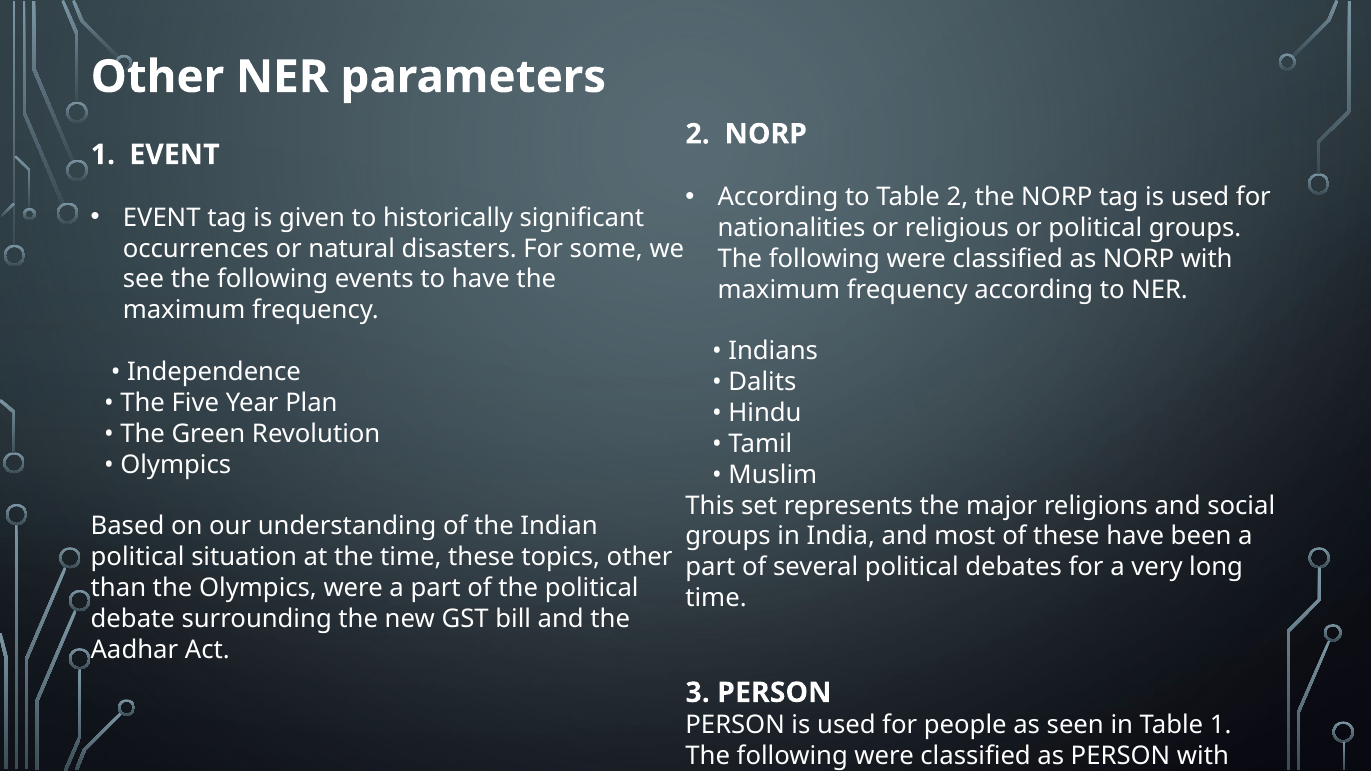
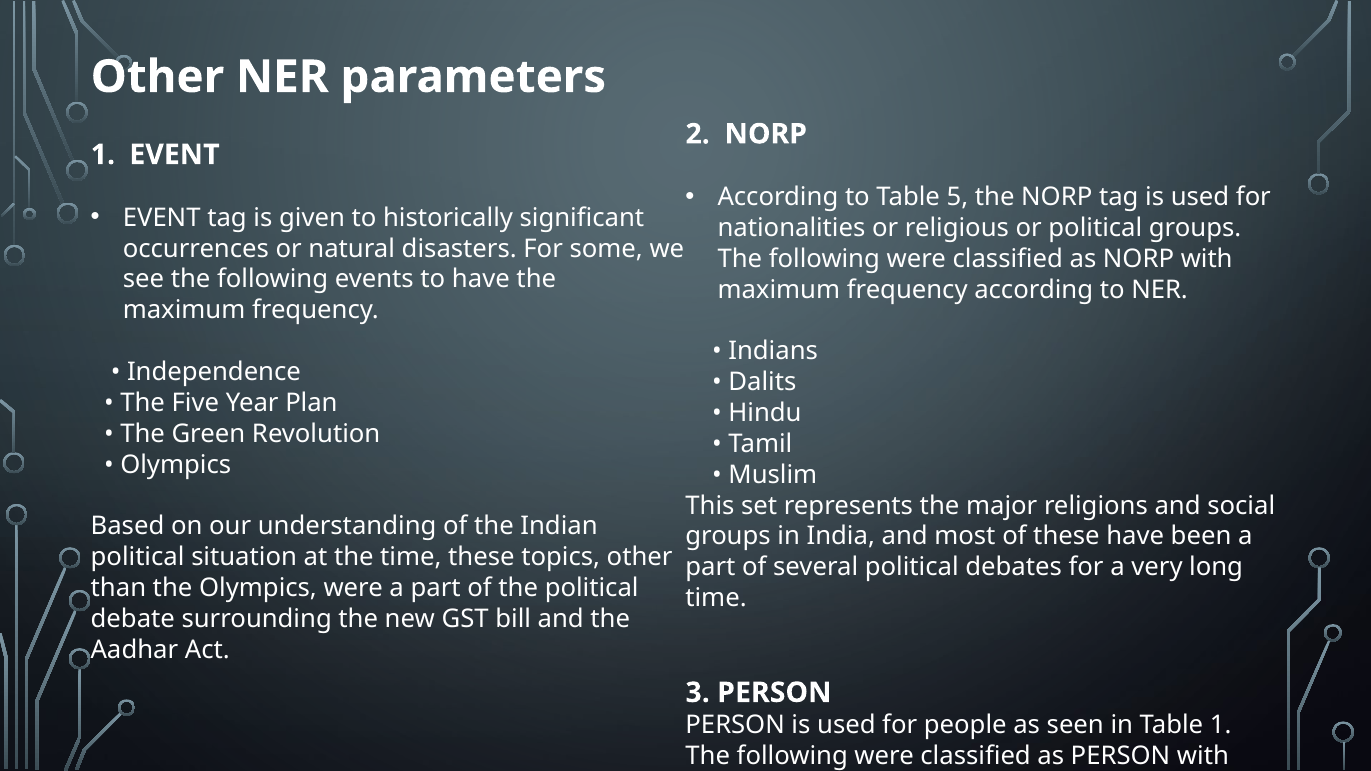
Table 2: 2 -> 5
